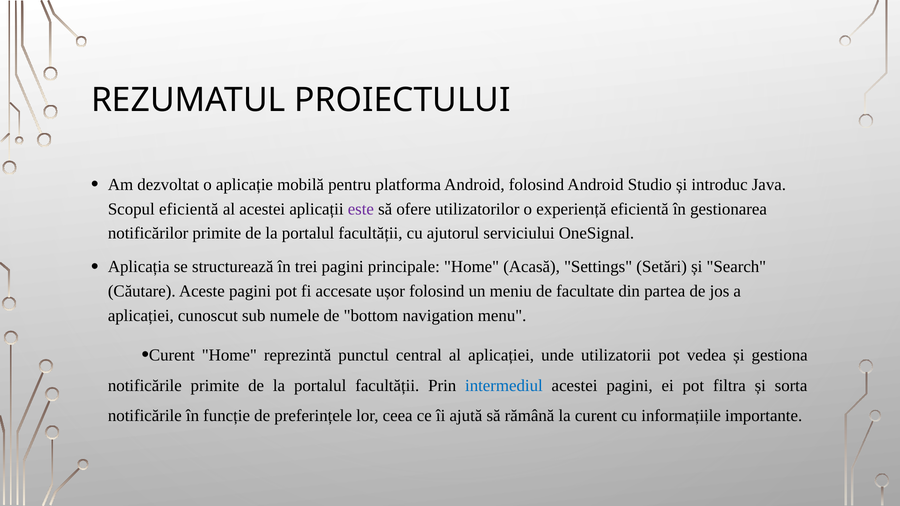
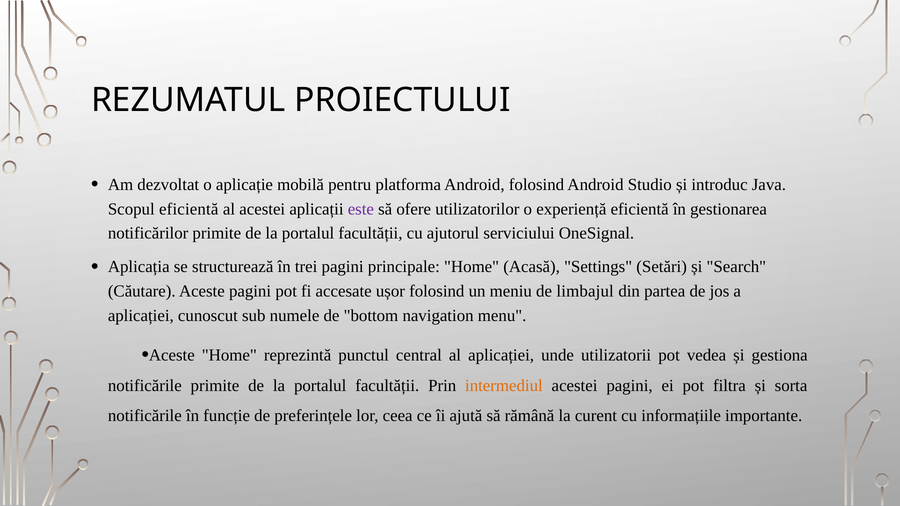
facultate: facultate -> limbajul
Curent at (172, 355): Curent -> Aceste
intermediul colour: blue -> orange
